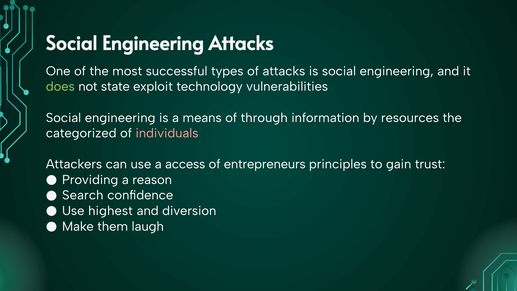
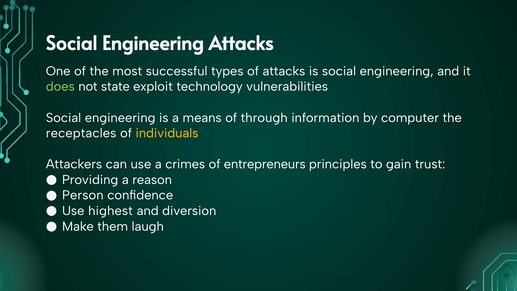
resources: resources -> computer
categorized: categorized -> receptacles
individuals colour: pink -> yellow
access: access -> crimes
Search: Search -> Person
